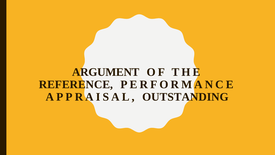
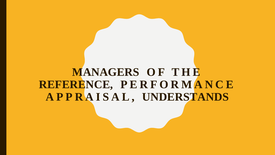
ARGUMENT: ARGUMENT -> MANAGERS
OUTSTANDING: OUTSTANDING -> UNDERSTANDS
